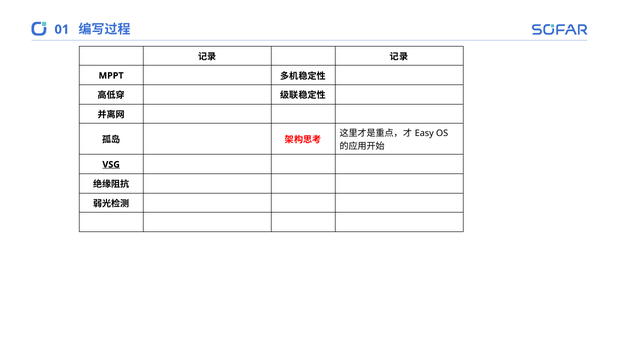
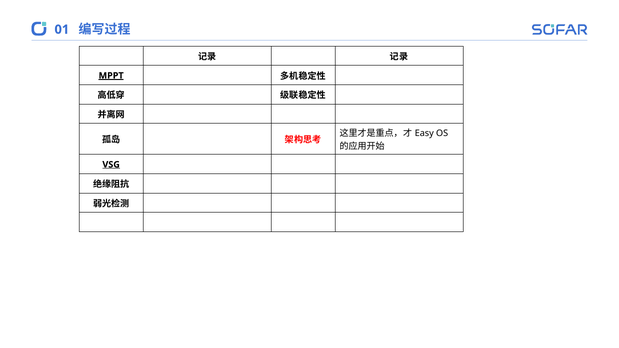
MPPT underline: none -> present
